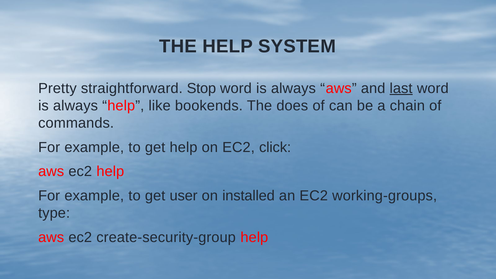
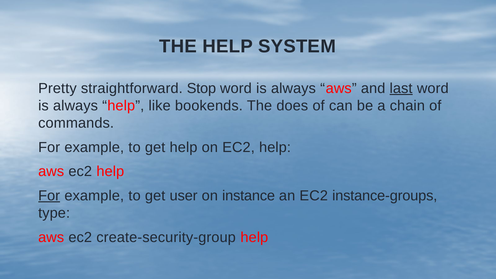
on EC2 click: click -> help
For at (49, 196) underline: none -> present
installed: installed -> instance
working-groups: working-groups -> instance-groups
